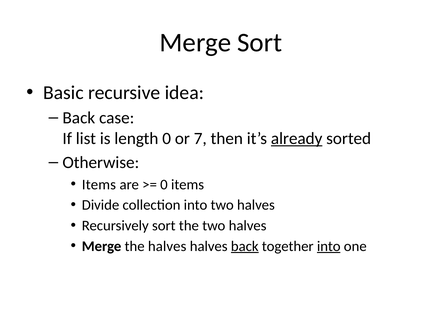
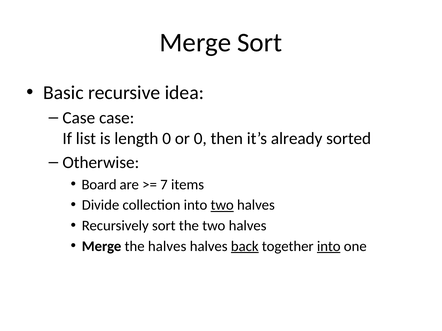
Back at (79, 118): Back -> Case
or 7: 7 -> 0
already underline: present -> none
Items at (99, 185): Items -> Board
0 at (164, 185): 0 -> 7
two at (222, 205) underline: none -> present
